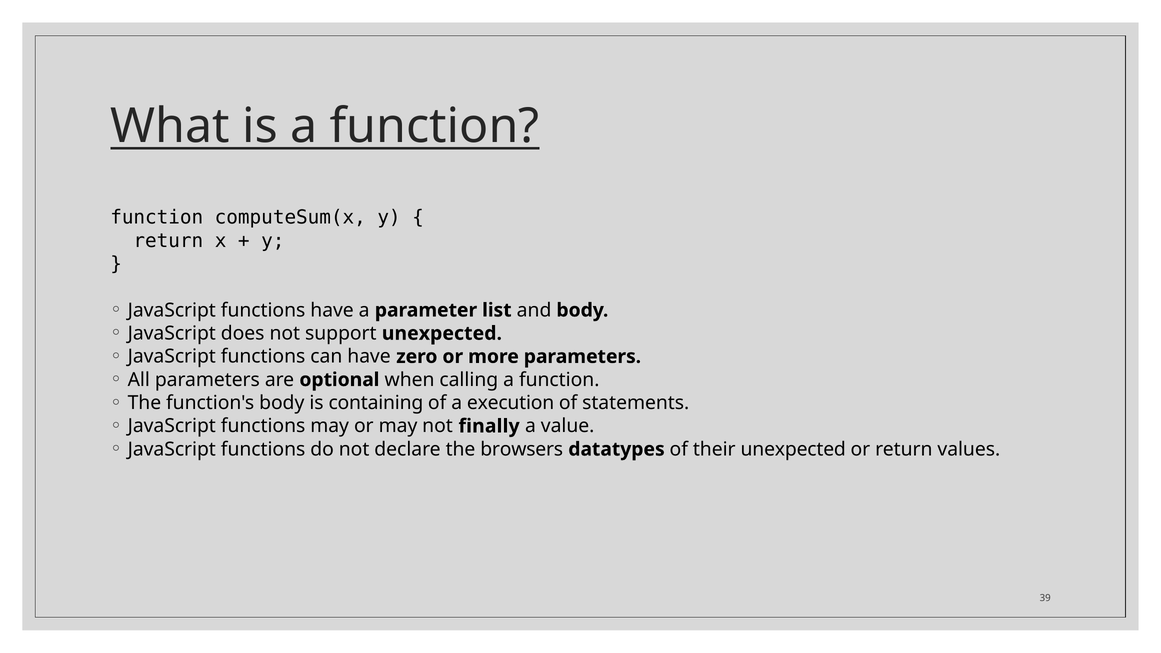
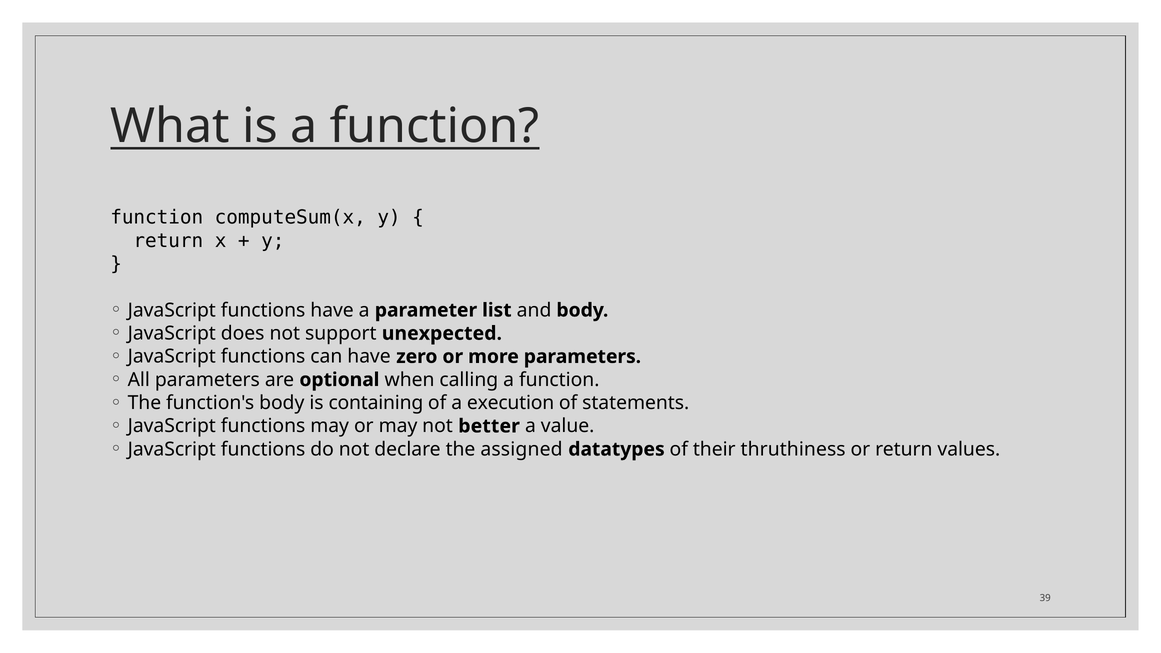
finally: finally -> better
browsers: browsers -> assigned
their unexpected: unexpected -> thruthiness
